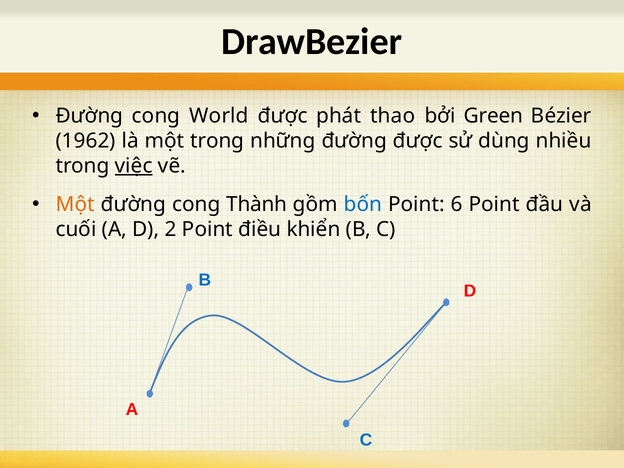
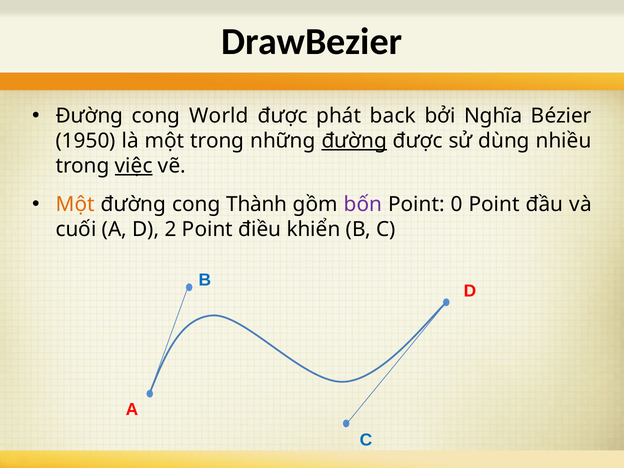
thao: thao -> back
Green: Green -> Nghĩa
1962: 1962 -> 1950
đường at (354, 141) underline: none -> present
bốn colour: blue -> purple
6: 6 -> 0
